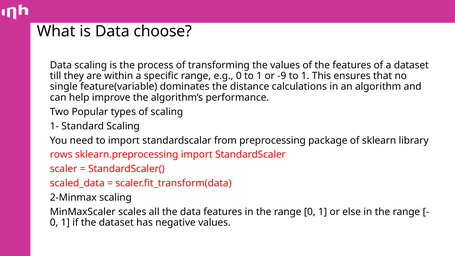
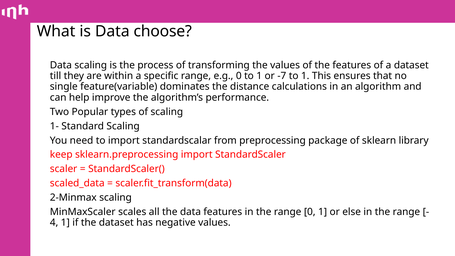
-9: -9 -> -7
rows: rows -> keep
0 at (54, 223): 0 -> 4
